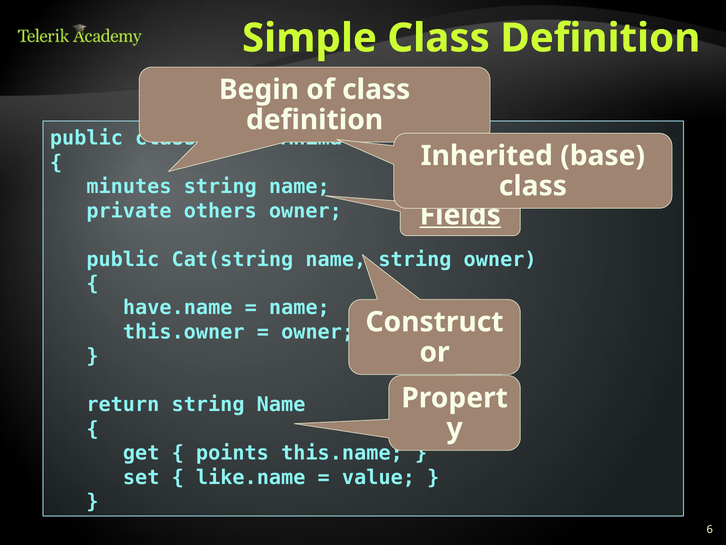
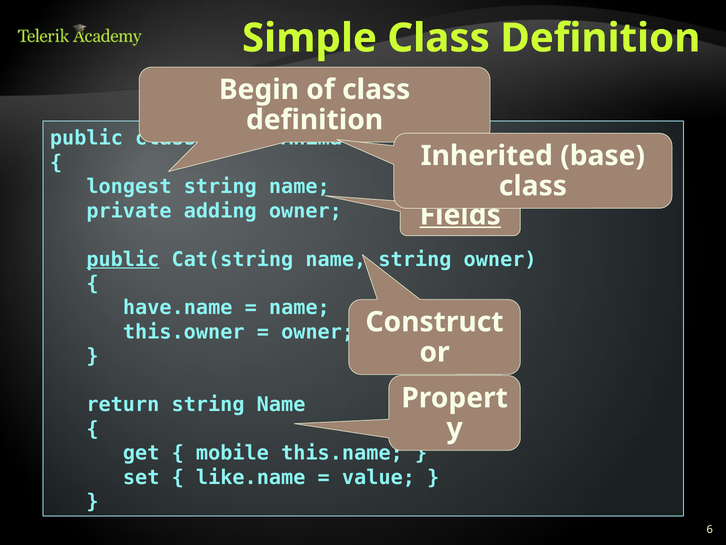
minutes: minutes -> longest
others: others -> adding
public at (123, 259) underline: none -> present
points: points -> mobile
